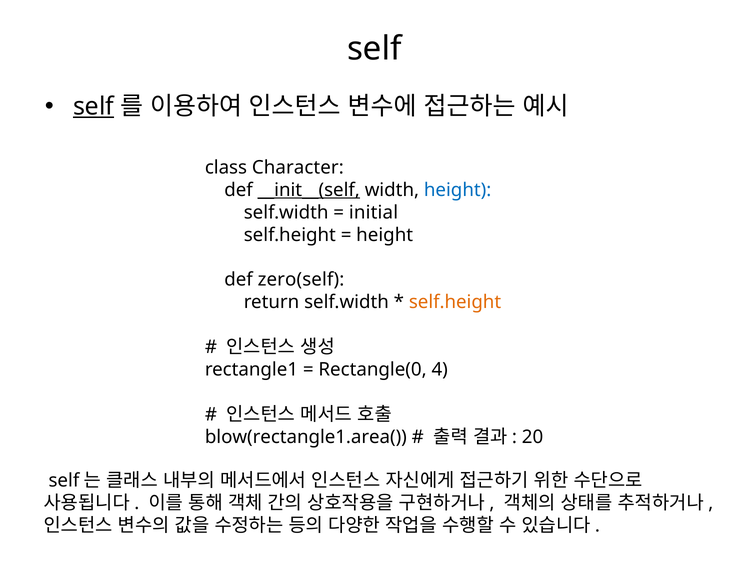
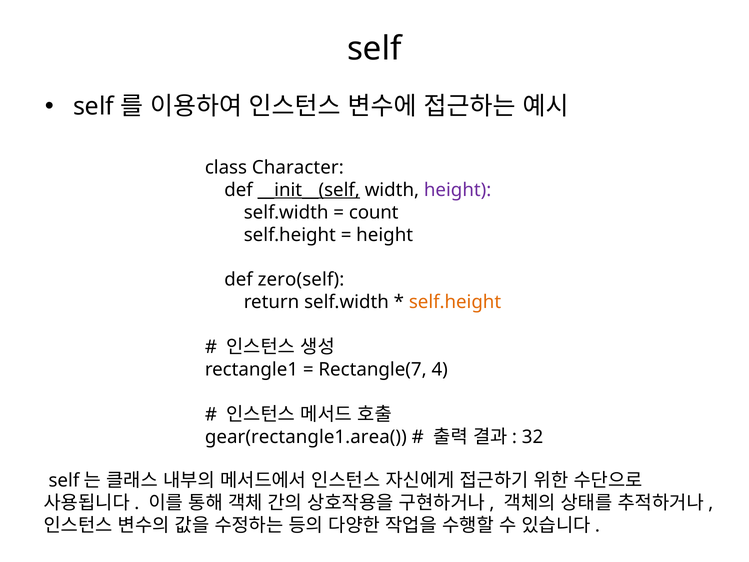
self at (94, 107) underline: present -> none
height at (458, 190) colour: blue -> purple
initial: initial -> count
Rectangle(0: Rectangle(0 -> Rectangle(7
blow(rectangle1.area(: blow(rectangle1.area( -> gear(rectangle1.area(
20: 20 -> 32
